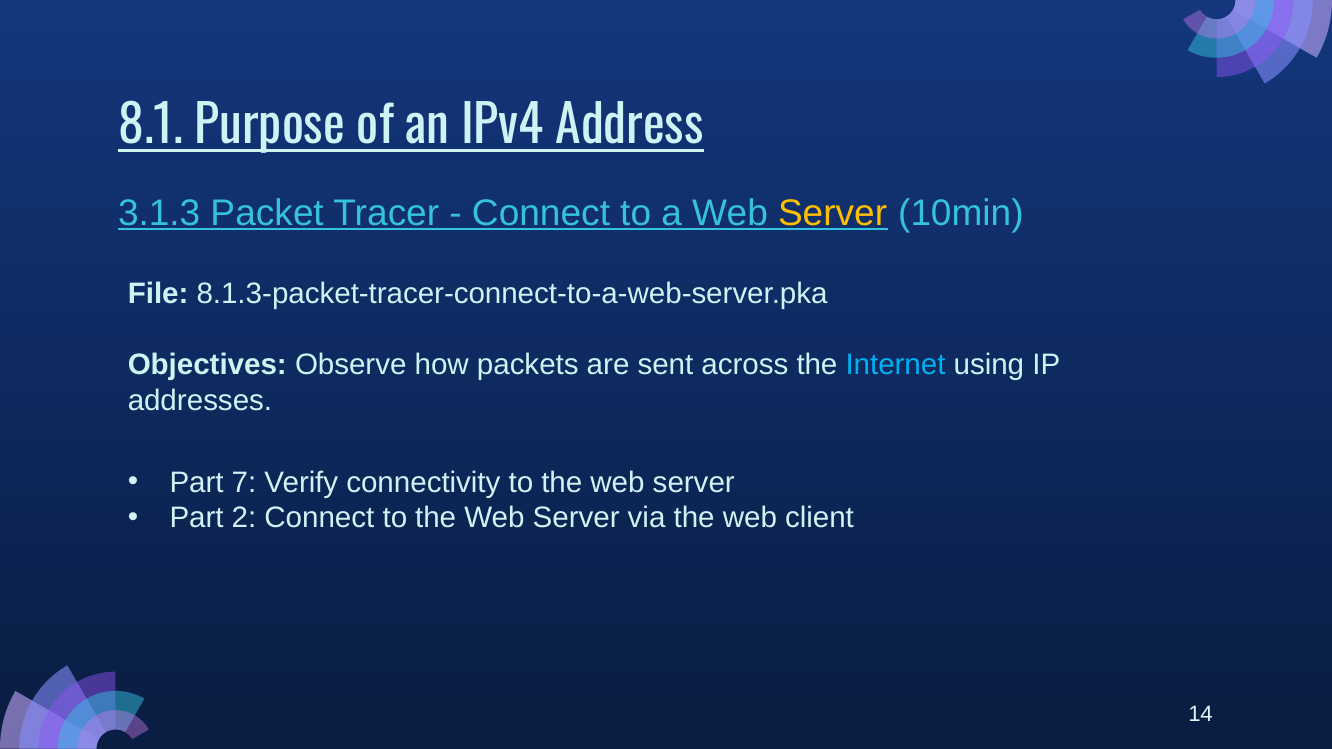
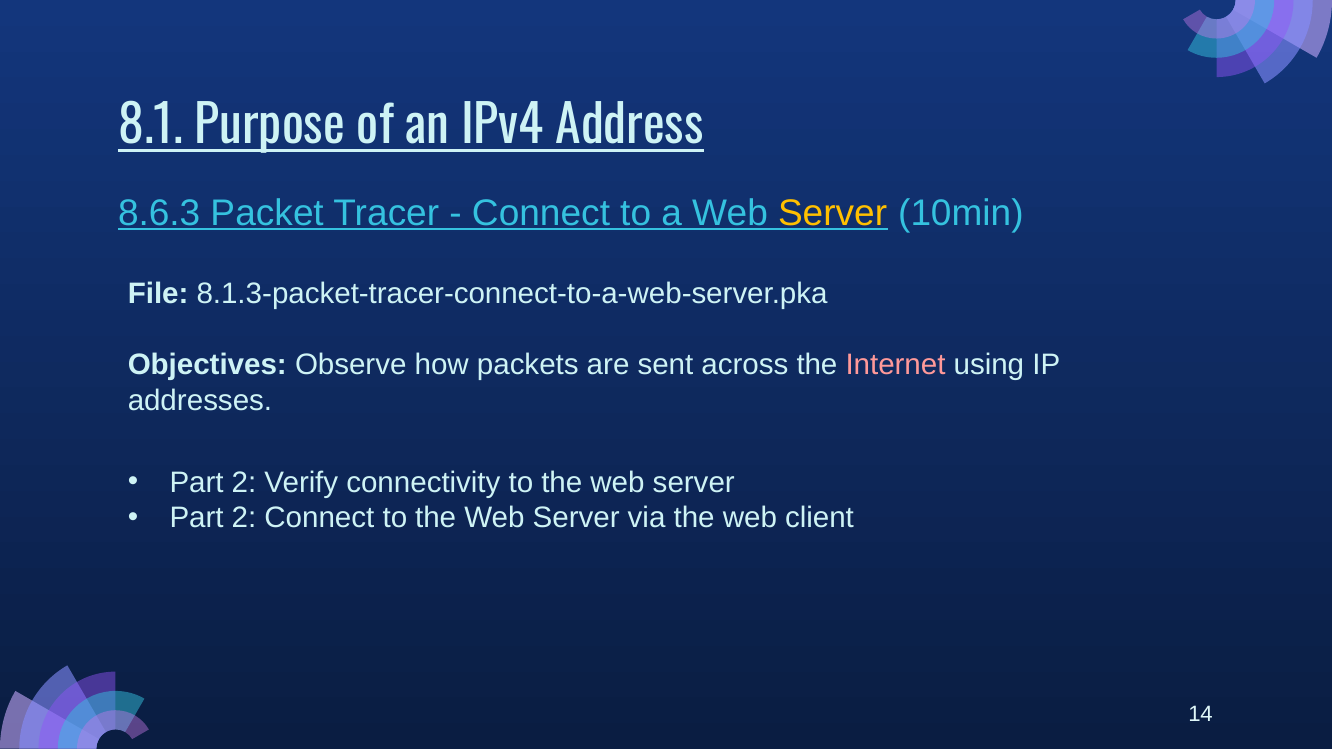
3.1.3: 3.1.3 -> 8.6.3
Internet colour: light blue -> pink
7 at (244, 483): 7 -> 2
